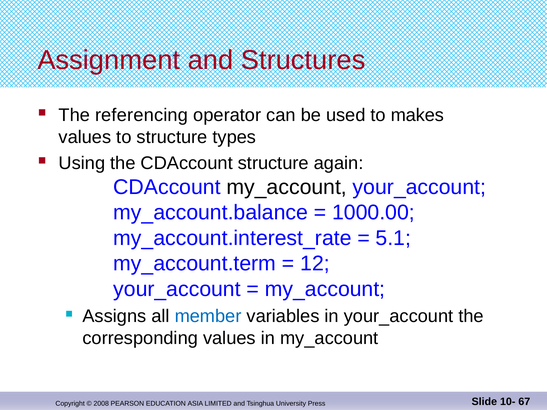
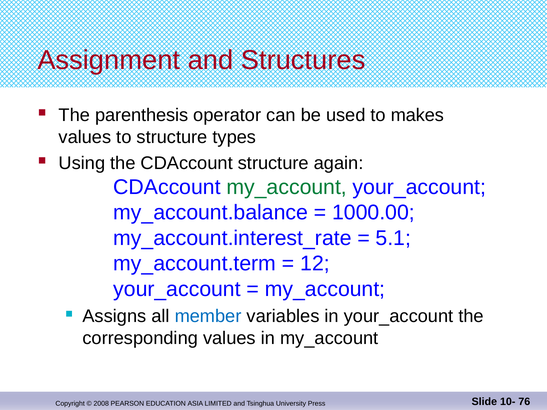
referencing: referencing -> parenthesis
my_account at (287, 187) colour: black -> green
67: 67 -> 76
